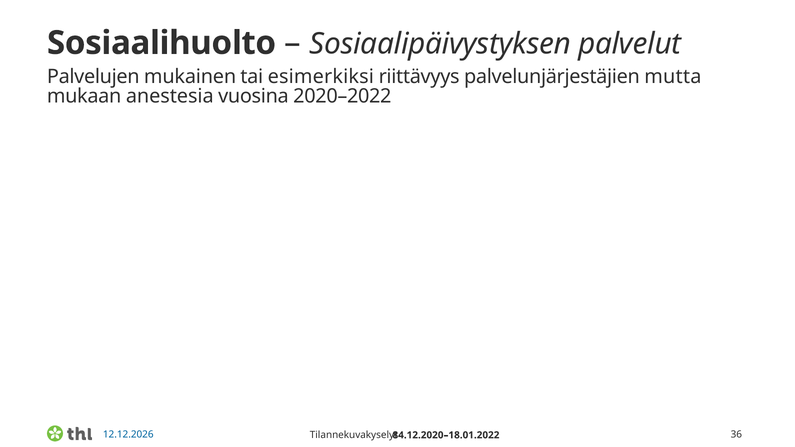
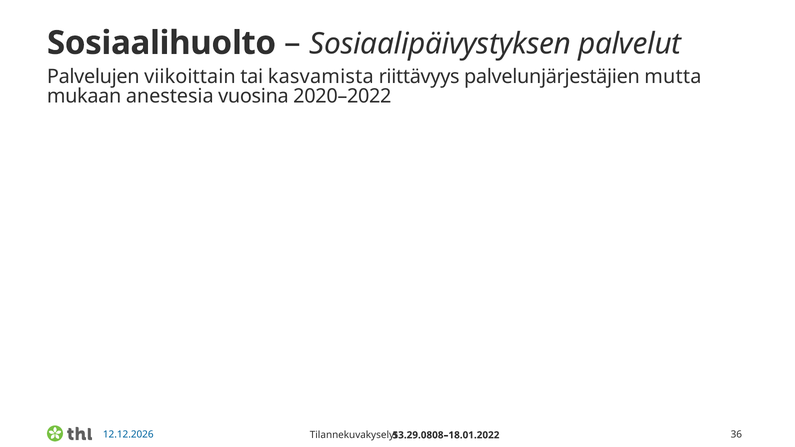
mukainen: mukainen -> viikoittain
esimerkiksi: esimerkiksi -> kasvamista
84.12.2020–18.01.2022: 84.12.2020–18.01.2022 -> 53.29.0808–18.01.2022
